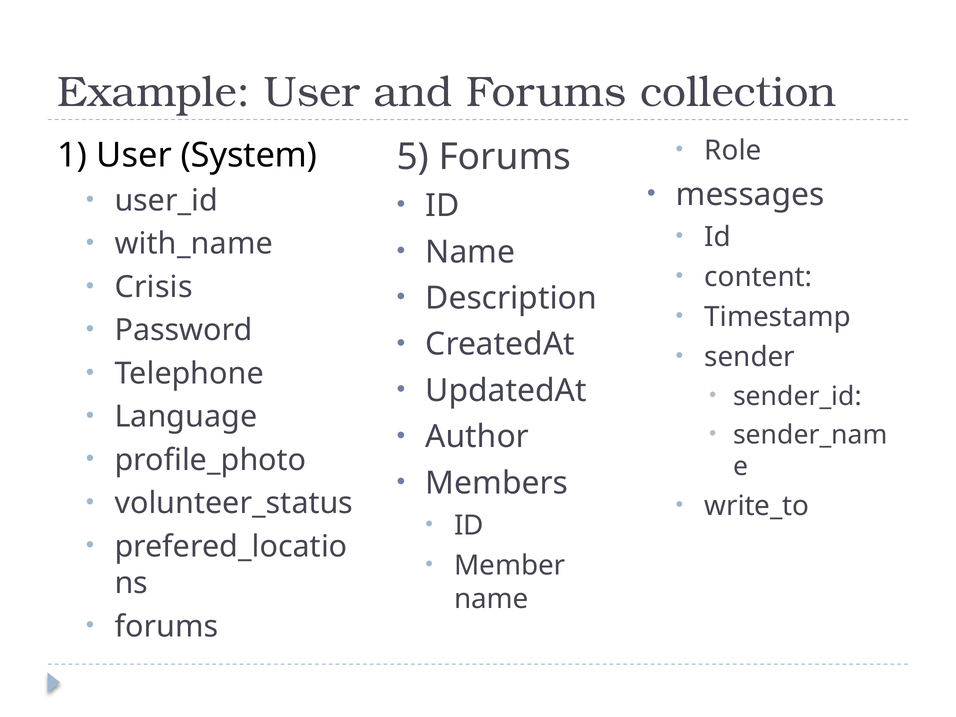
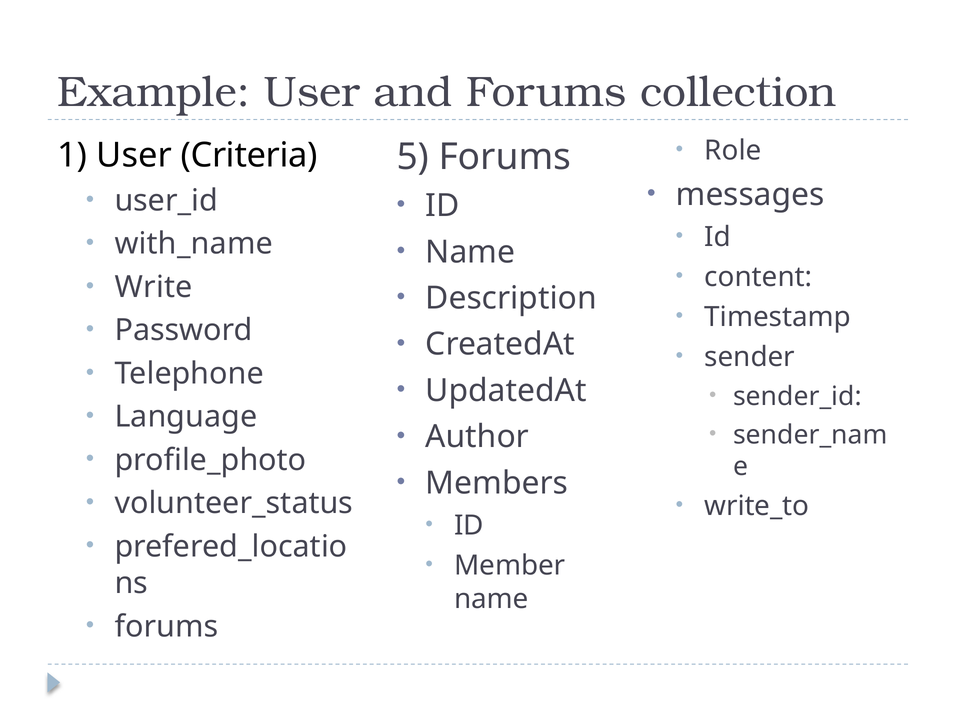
System: System -> Criteria
Crisis: Crisis -> Write
